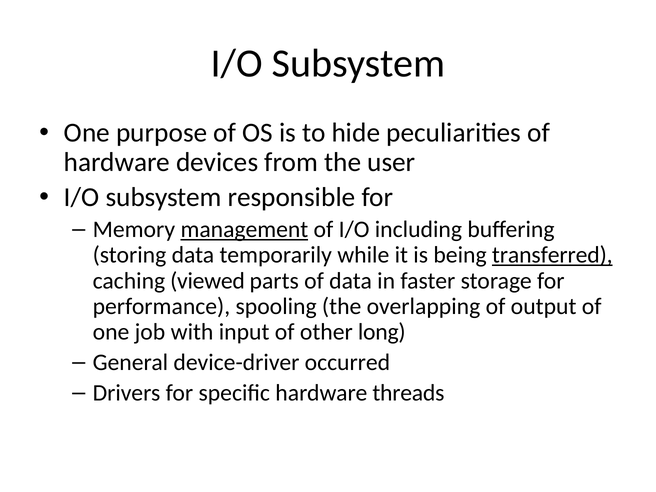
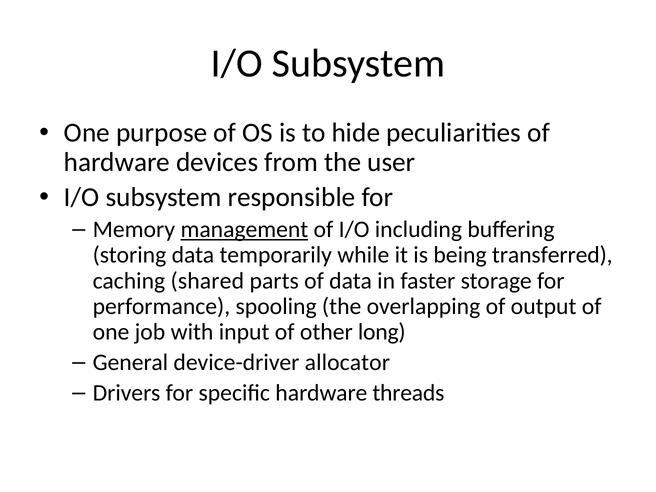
transferred underline: present -> none
viewed: viewed -> shared
occurred: occurred -> allocator
